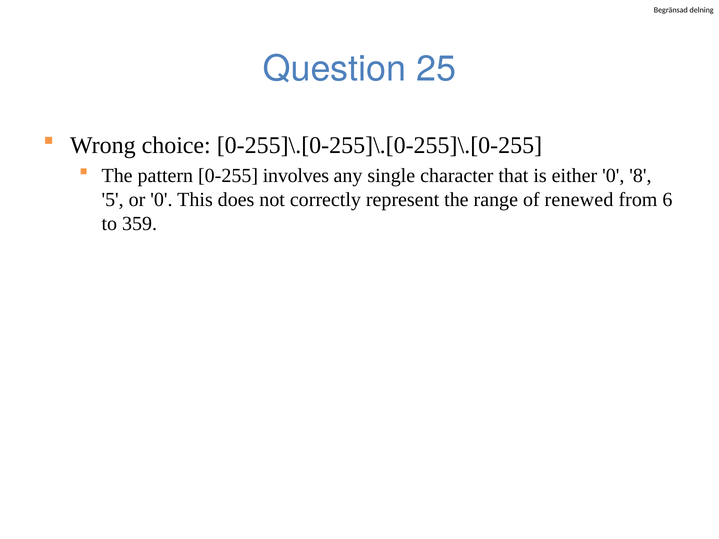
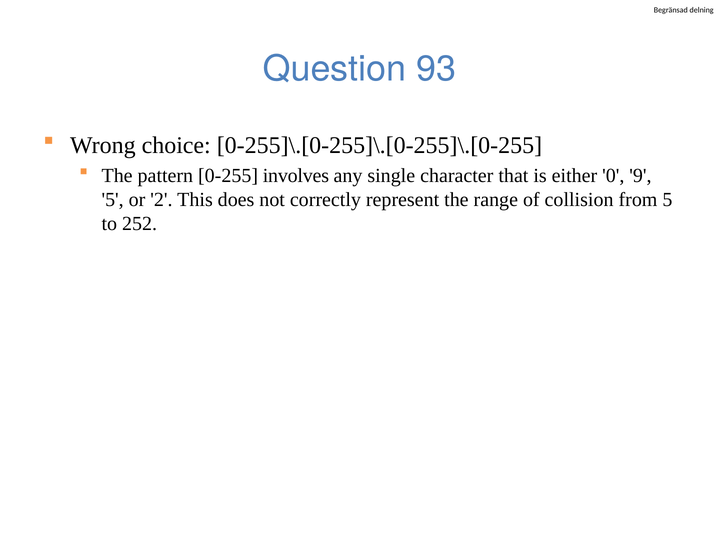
25: 25 -> 93
8: 8 -> 9
or 0: 0 -> 2
renewed: renewed -> collision
from 6: 6 -> 5
359: 359 -> 252
